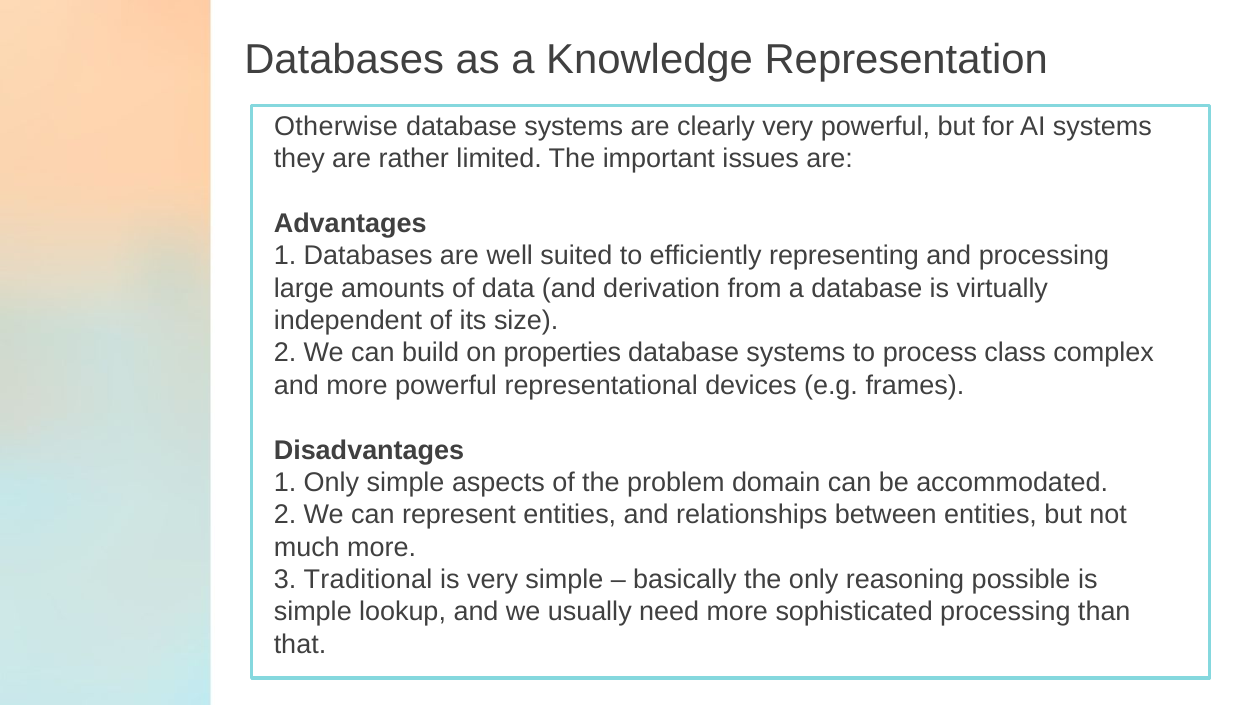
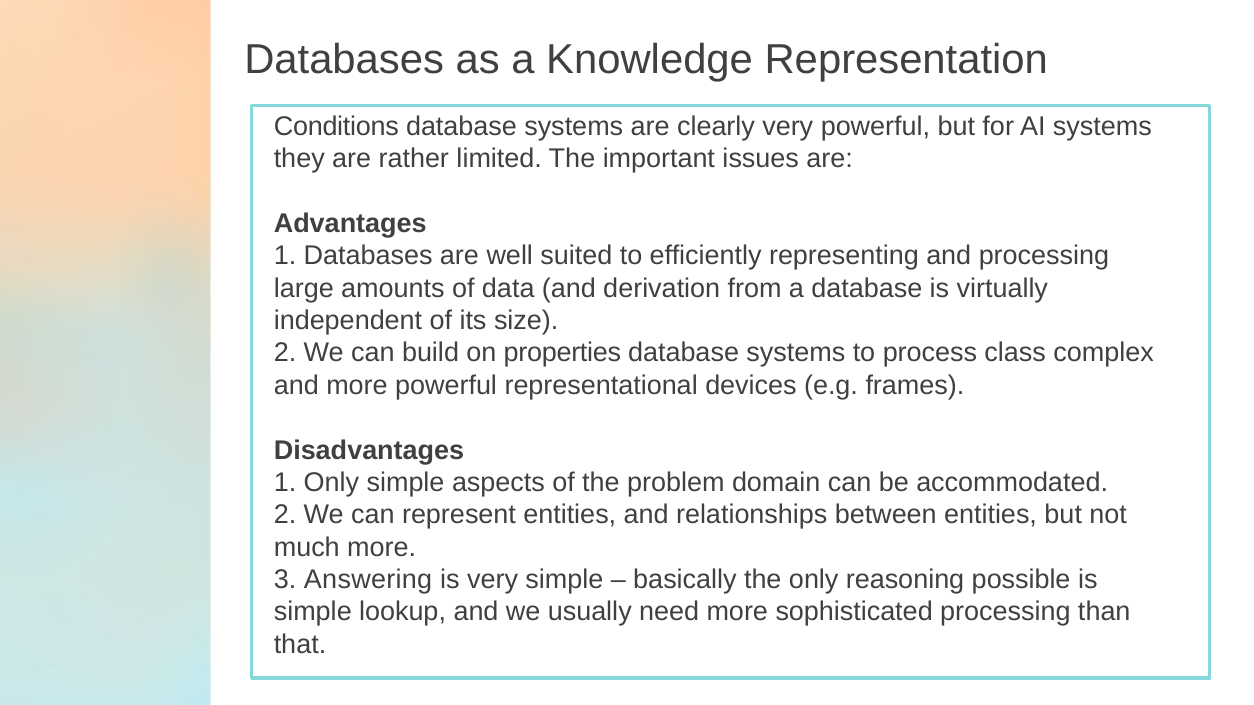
Otherwise: Otherwise -> Conditions
Traditional: Traditional -> Answering
